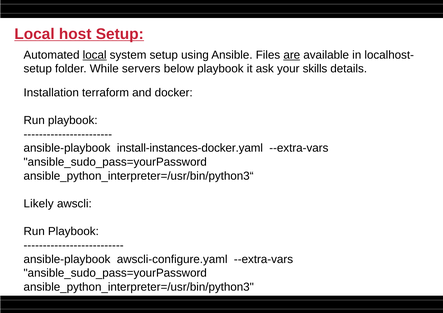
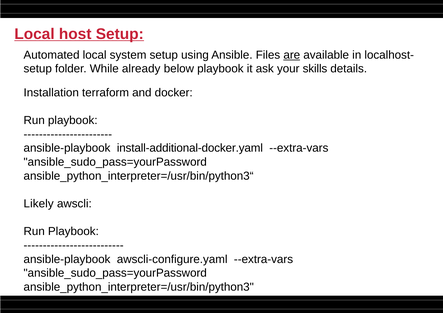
local at (95, 55) underline: present -> none
servers: servers -> already
install-instances-docker.yaml: install-instances-docker.yaml -> install-additional-docker.yaml
